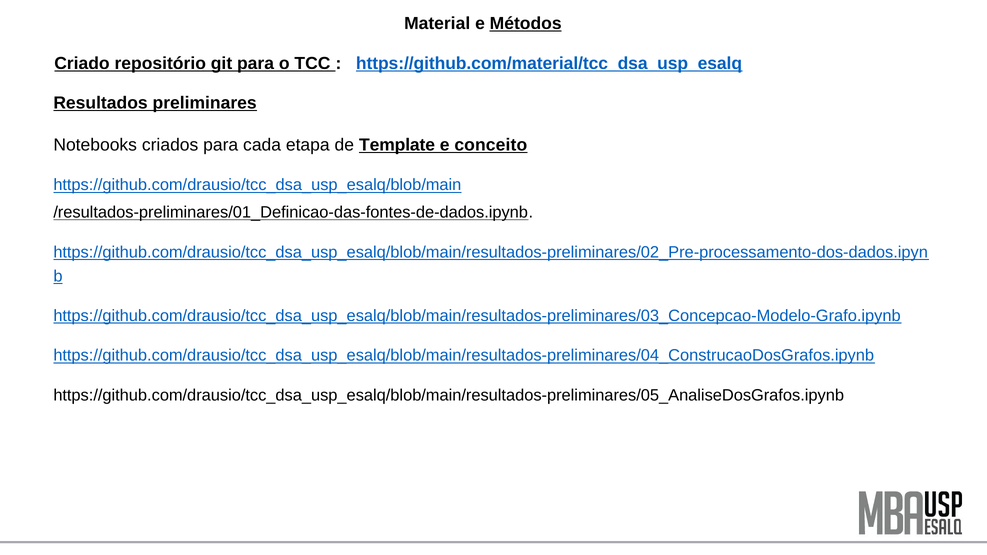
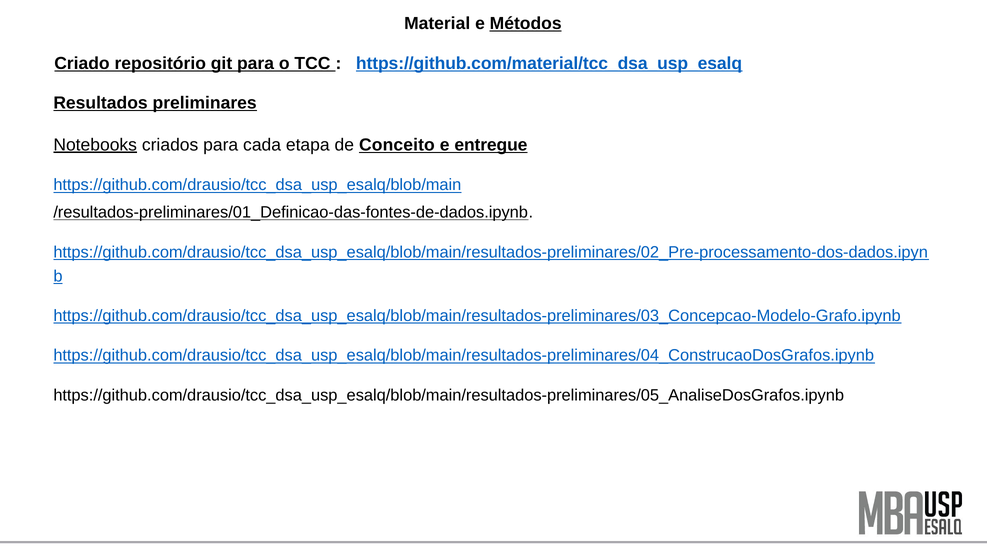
Notebooks underline: none -> present
Template: Template -> Conceito
conceito: conceito -> entregue
